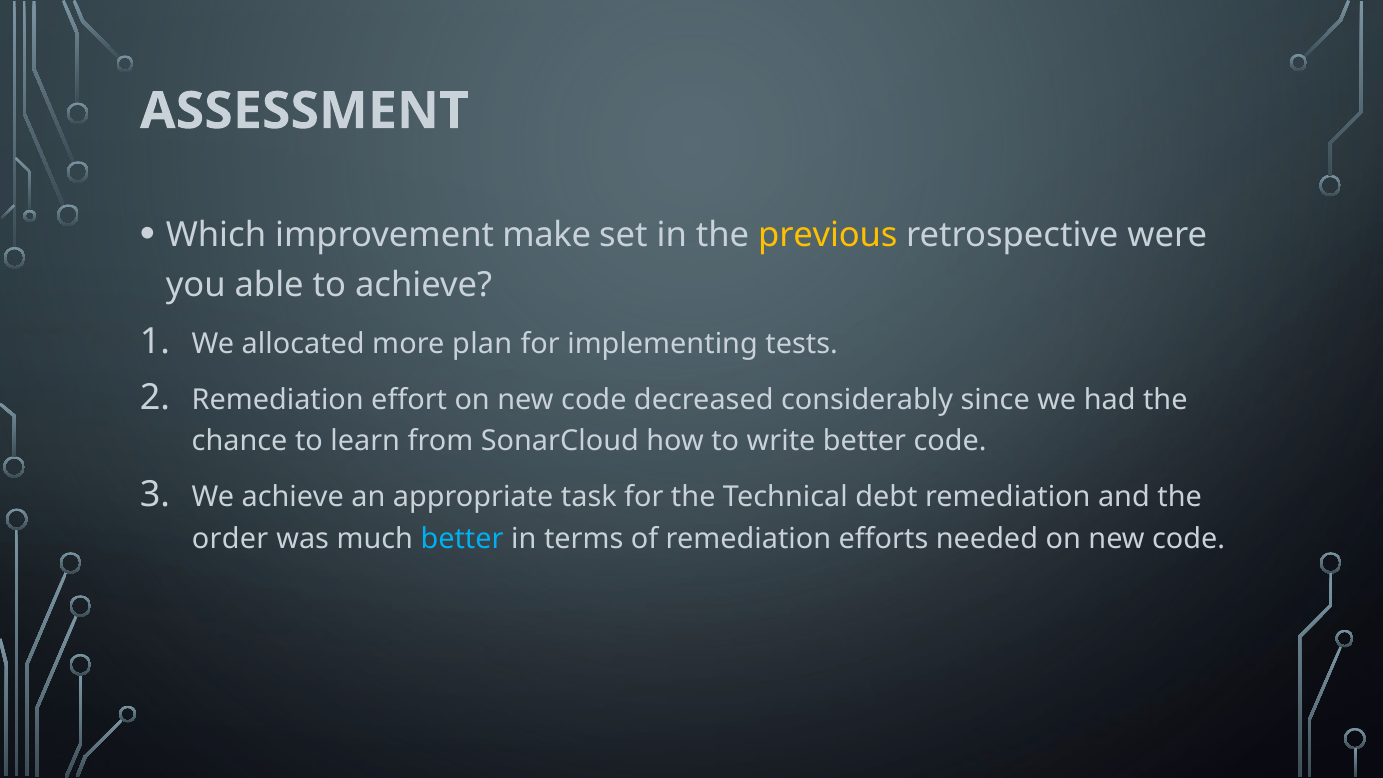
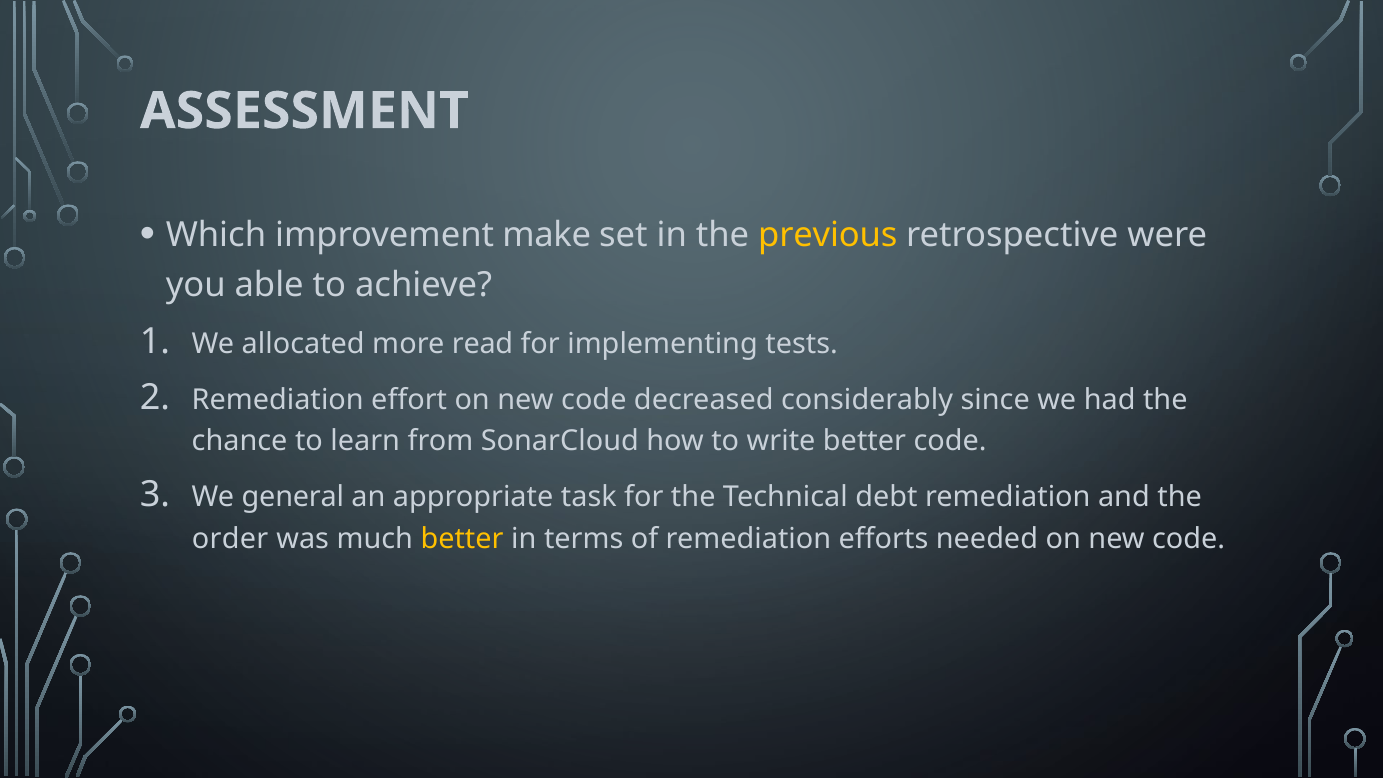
plan: plan -> read
We achieve: achieve -> general
better at (462, 539) colour: light blue -> yellow
